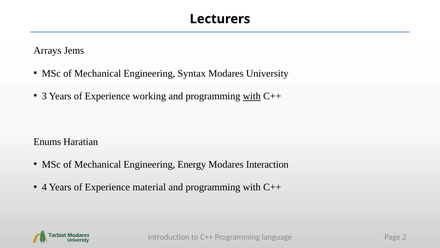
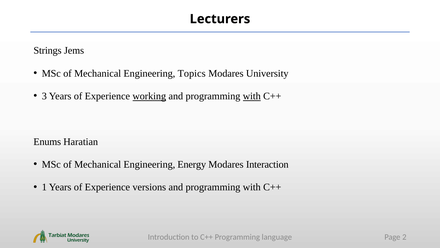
Arrays: Arrays -> Strings
Syntax: Syntax -> Topics
working underline: none -> present
4: 4 -> 1
material: material -> versions
